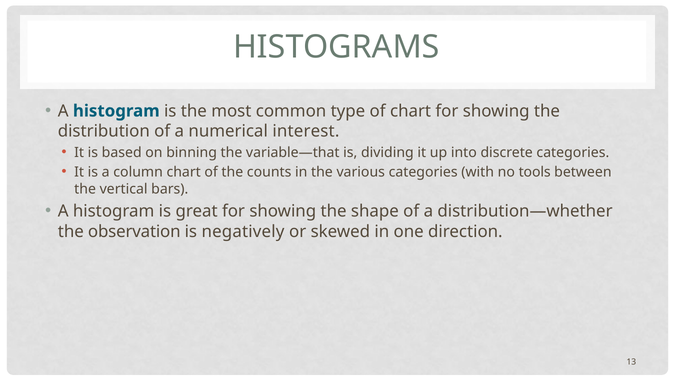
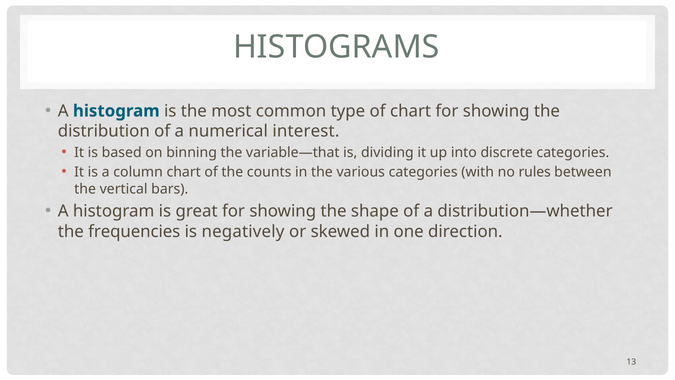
tools: tools -> rules
observation: observation -> frequencies
